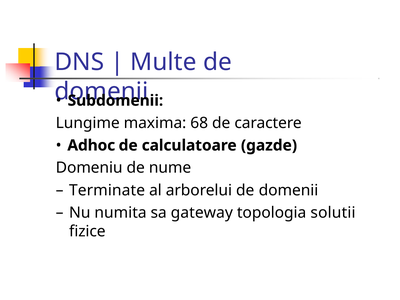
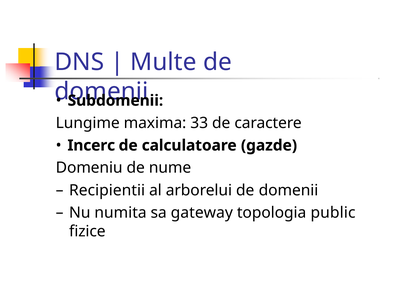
68: 68 -> 33
Adhoc: Adhoc -> Incerc
Terminate: Terminate -> Recipientii
solutii: solutii -> public
